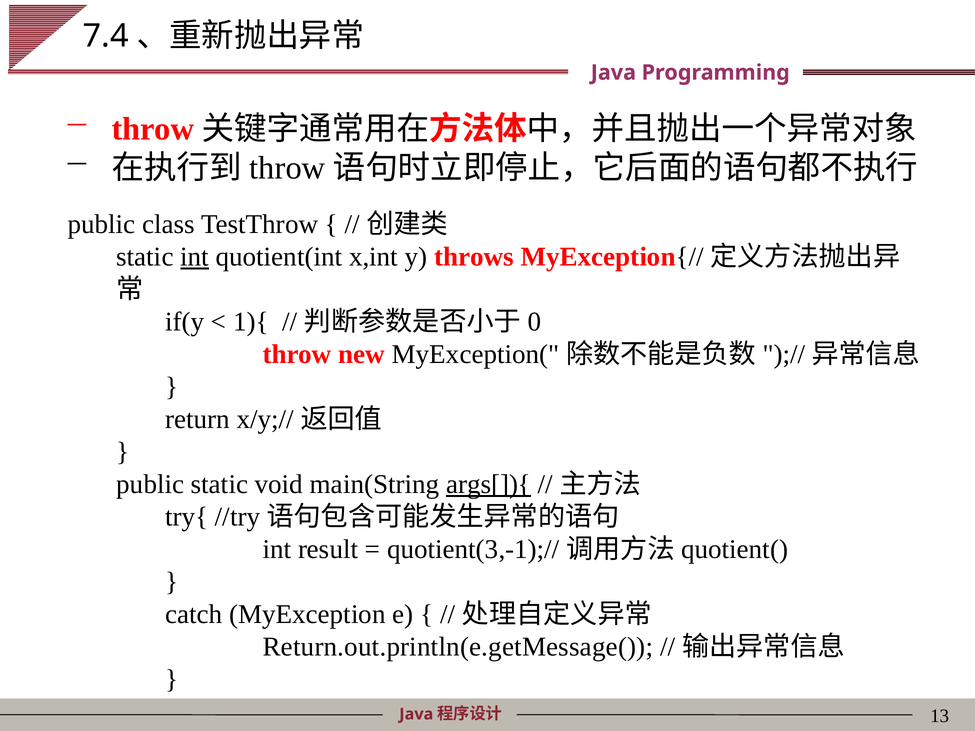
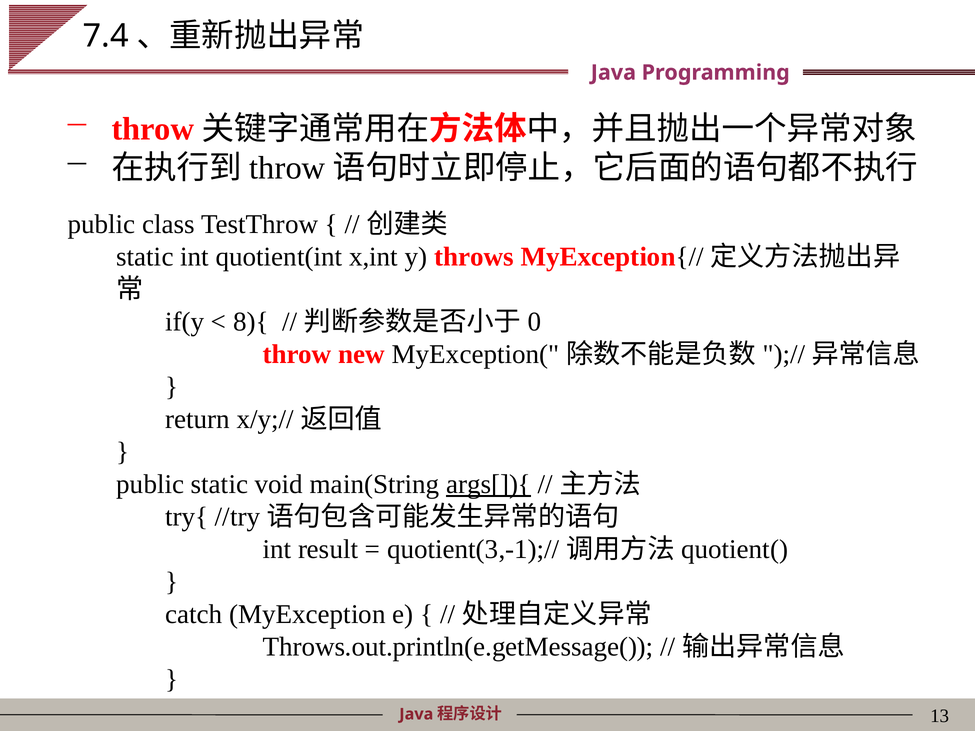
int at (195, 257) underline: present -> none
1){: 1){ -> 8){
Return.out.println(e.getMessage(: Return.out.println(e.getMessage( -> Throws.out.println(e.getMessage(
